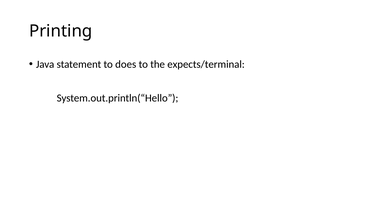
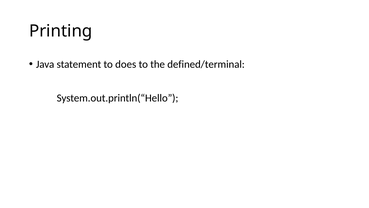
expects/terminal: expects/terminal -> defined/terminal
